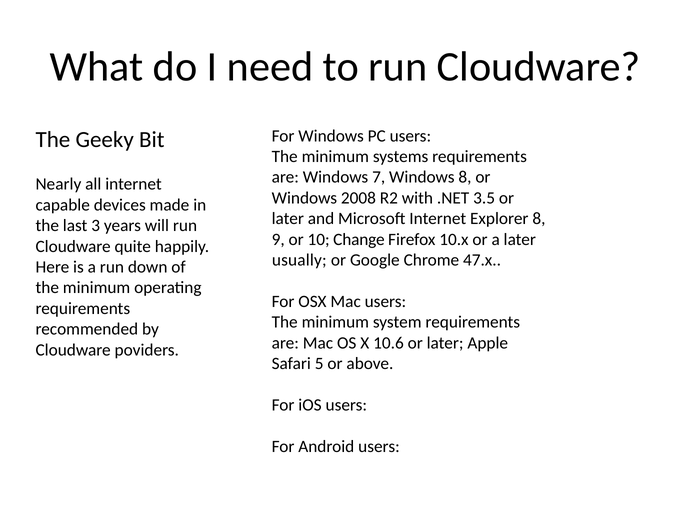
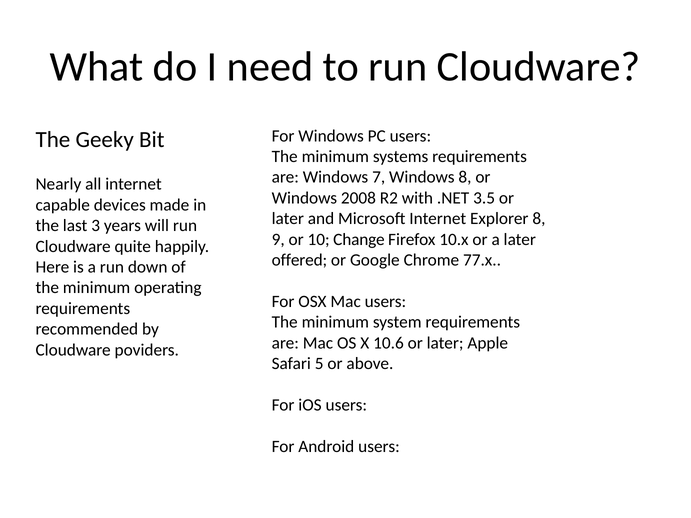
usually: usually -> offered
47.x: 47.x -> 77.x
